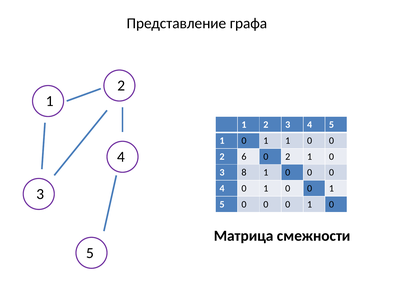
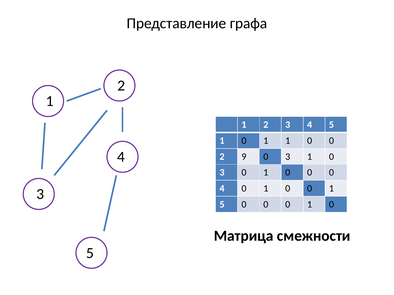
6: 6 -> 9
2 at (288, 157): 2 -> 3
3 8: 8 -> 0
